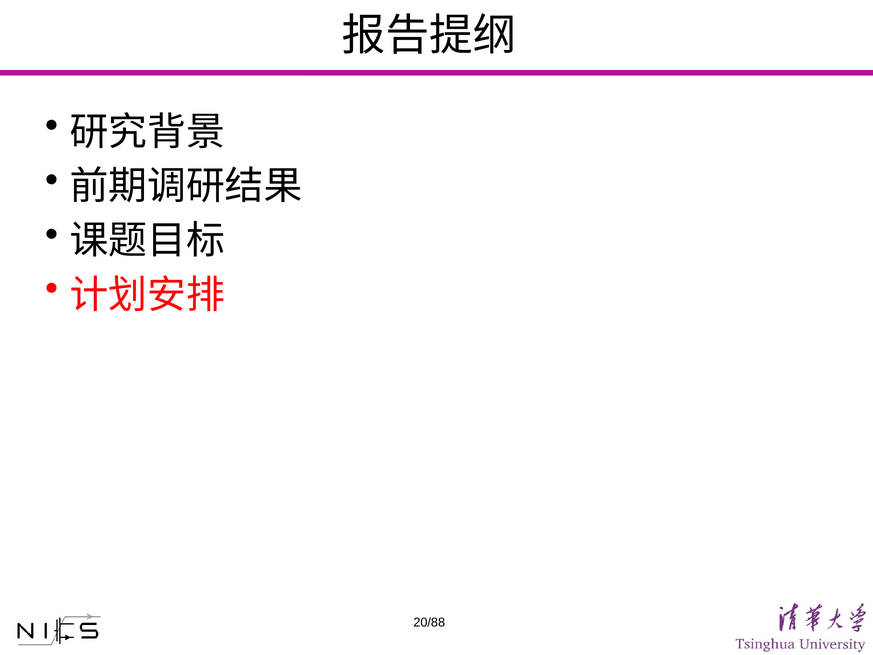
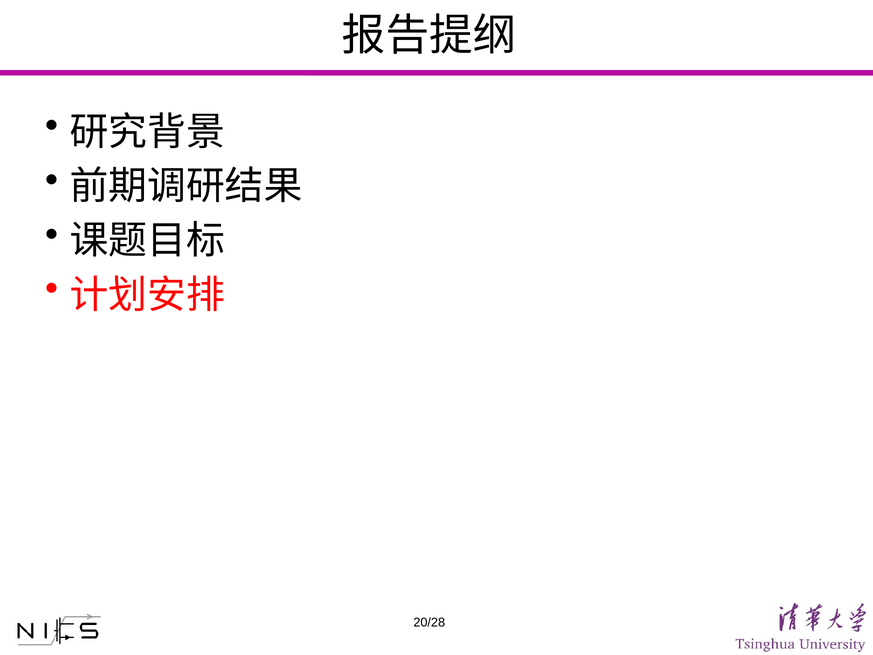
20/88: 20/88 -> 20/28
